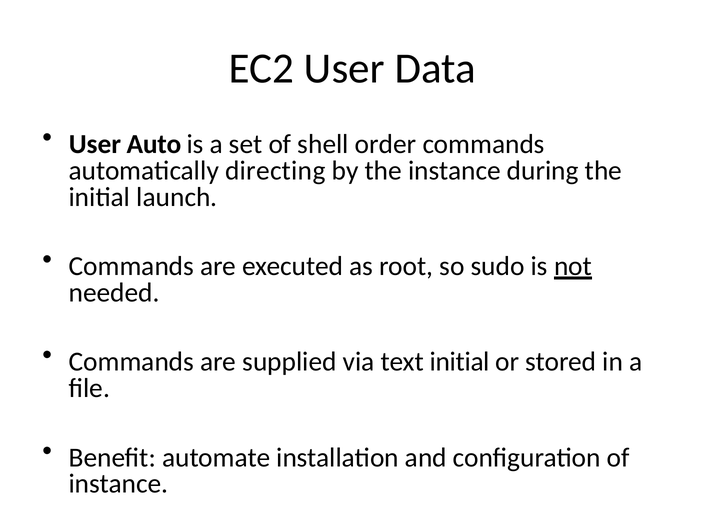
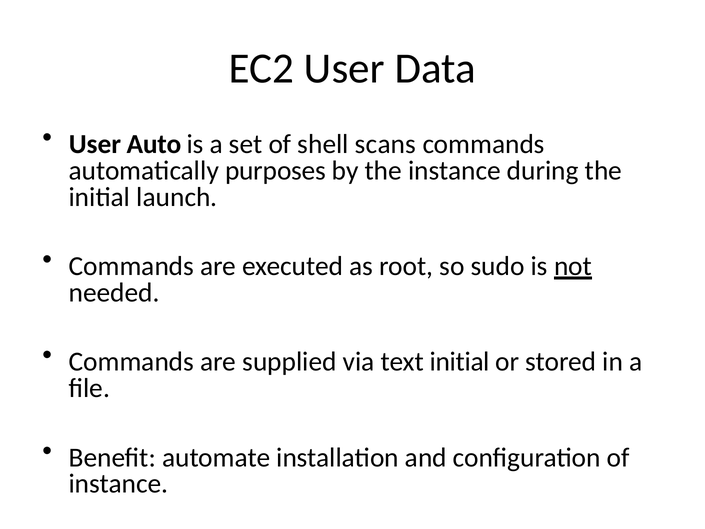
order: order -> scans
directing: directing -> purposes
